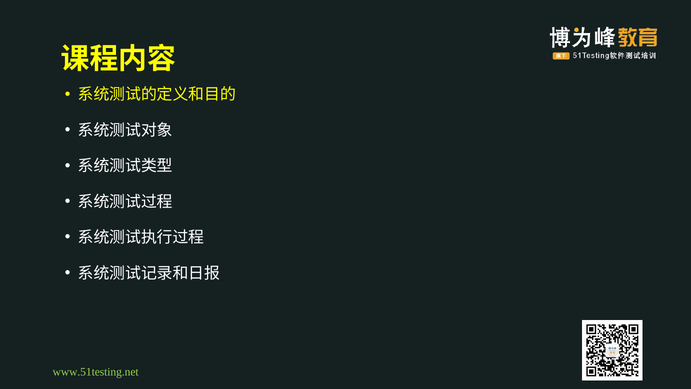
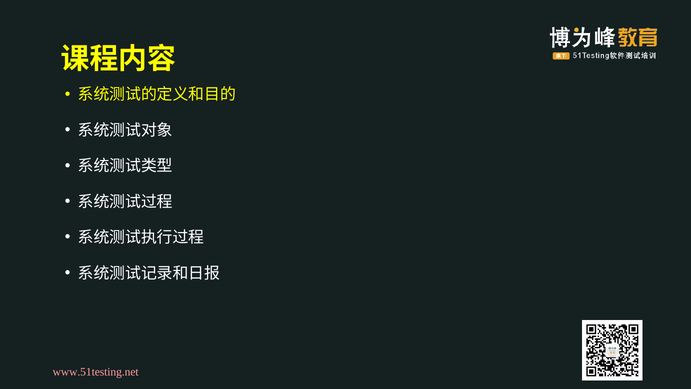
www.51testing.net colour: light green -> pink
